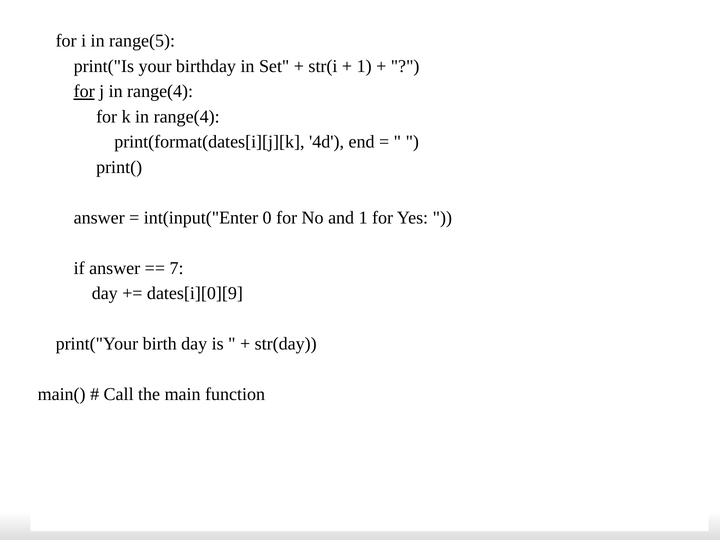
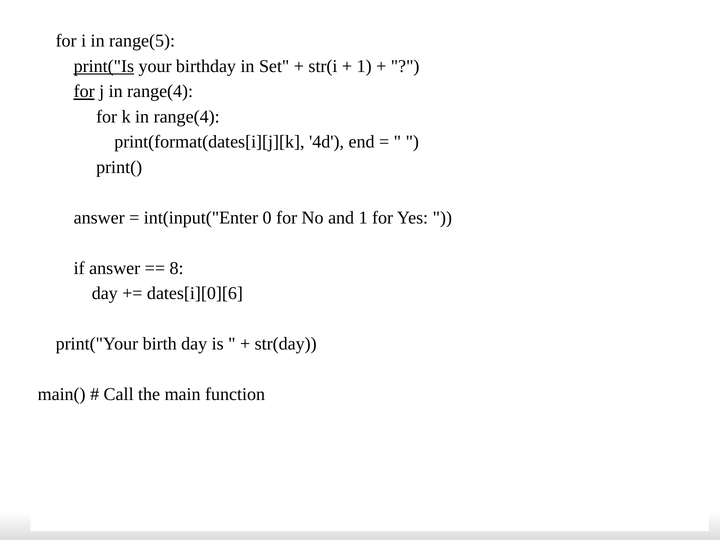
print("Is underline: none -> present
7: 7 -> 8
dates[i][0][9: dates[i][0][9 -> dates[i][0][6
